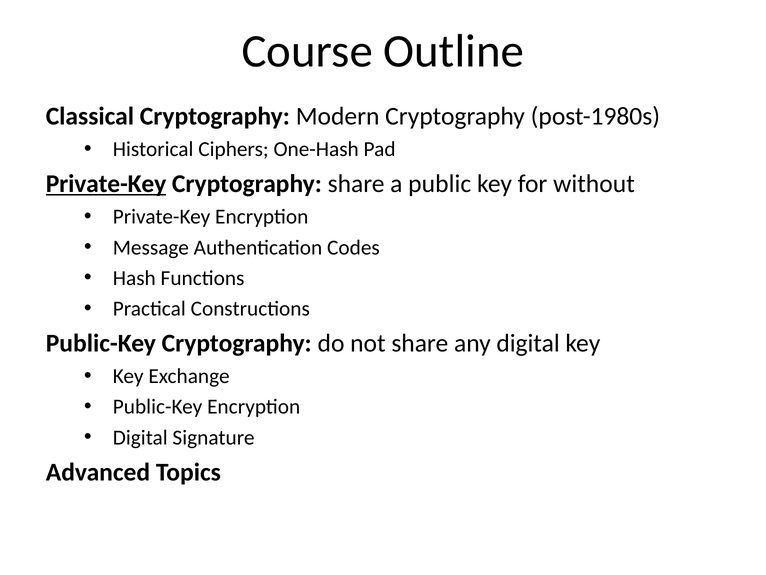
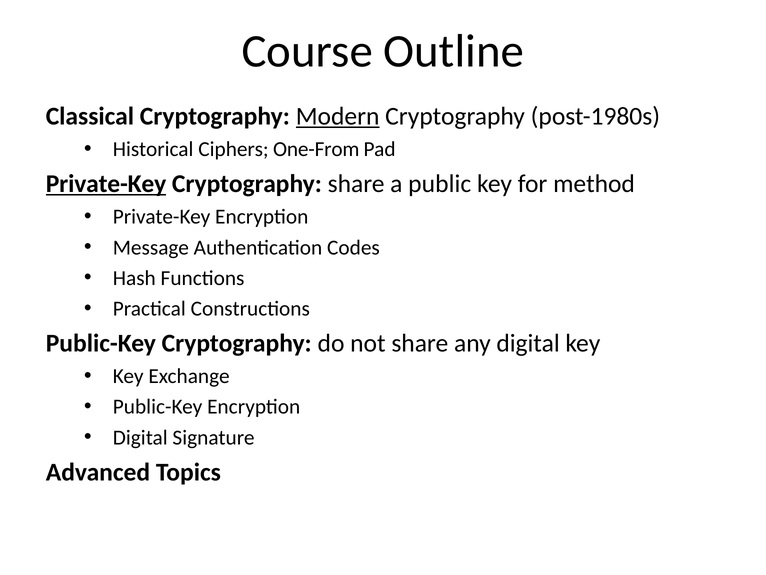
Modern underline: none -> present
One-Hash: One-Hash -> One-From
without: without -> method
